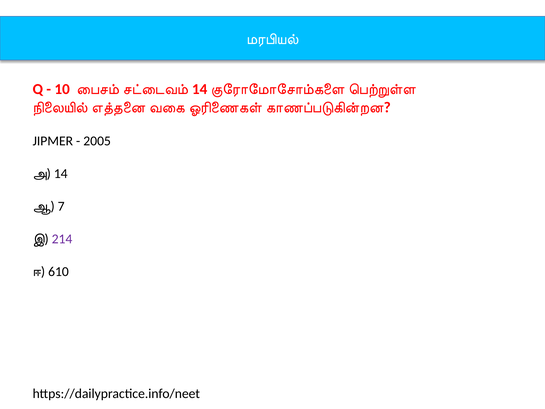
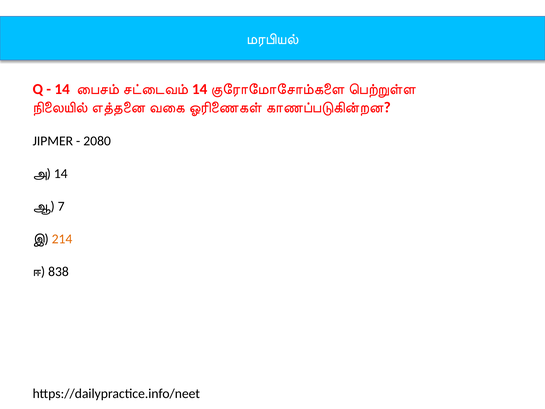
10 at (62, 89): 10 -> 14
2005: 2005 -> 2080
214 colour: purple -> orange
610: 610 -> 838
